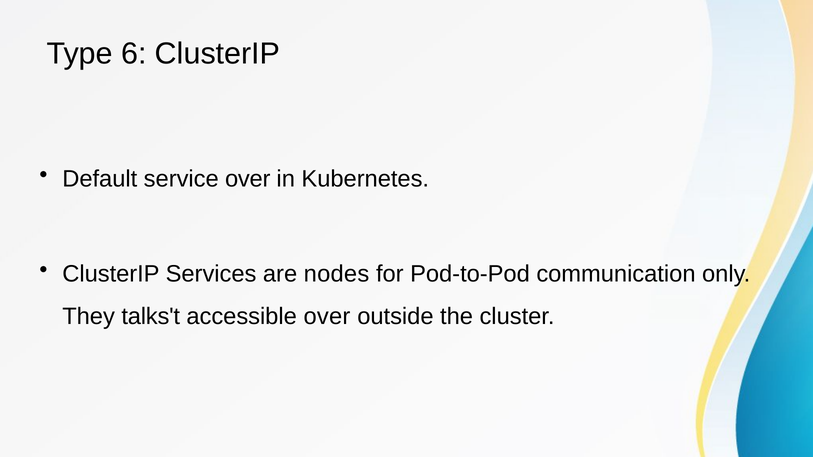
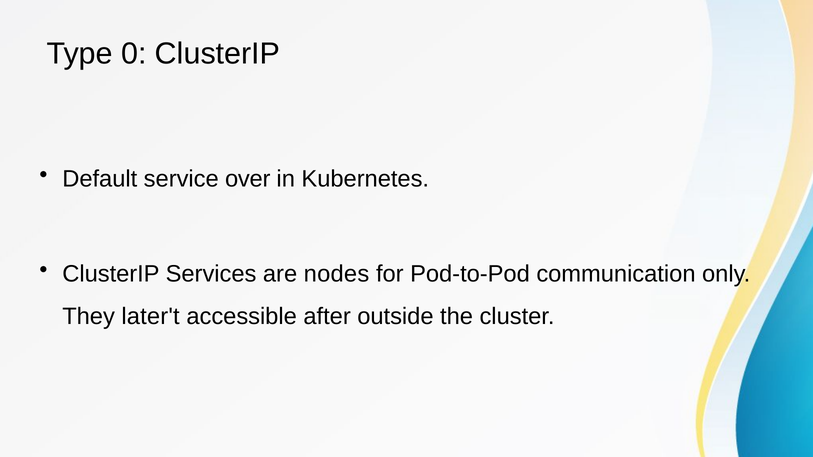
6: 6 -> 0
talks't: talks't -> later't
accessible over: over -> after
